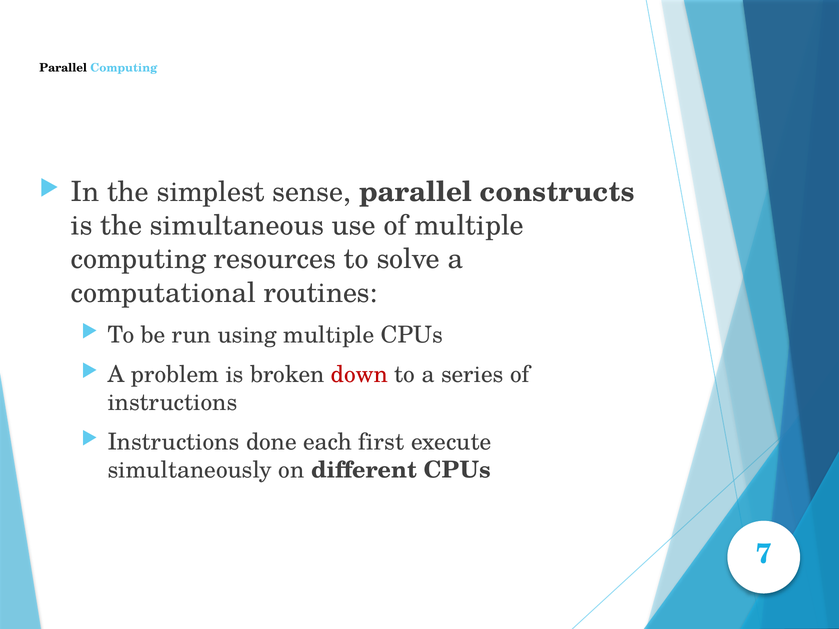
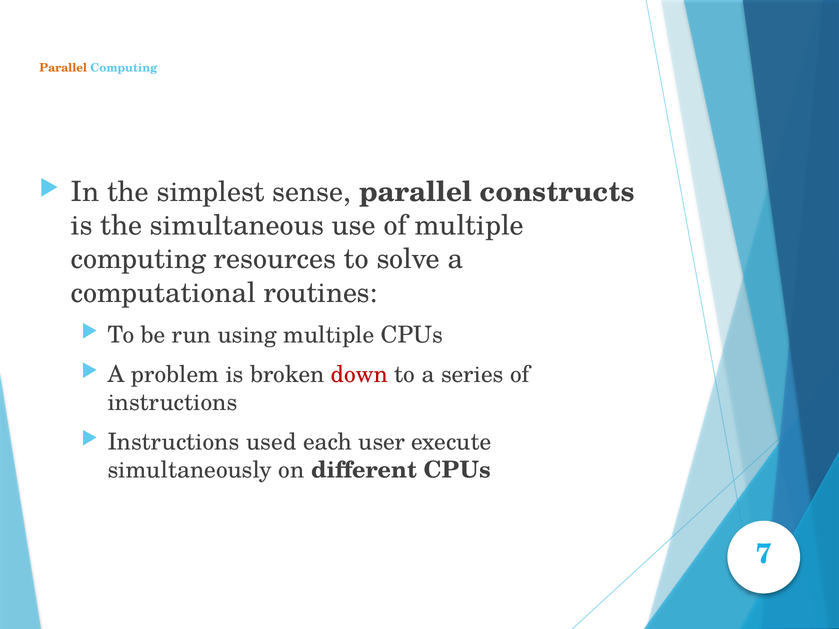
Parallel at (63, 68) colour: black -> orange
done: done -> used
first: first -> user
